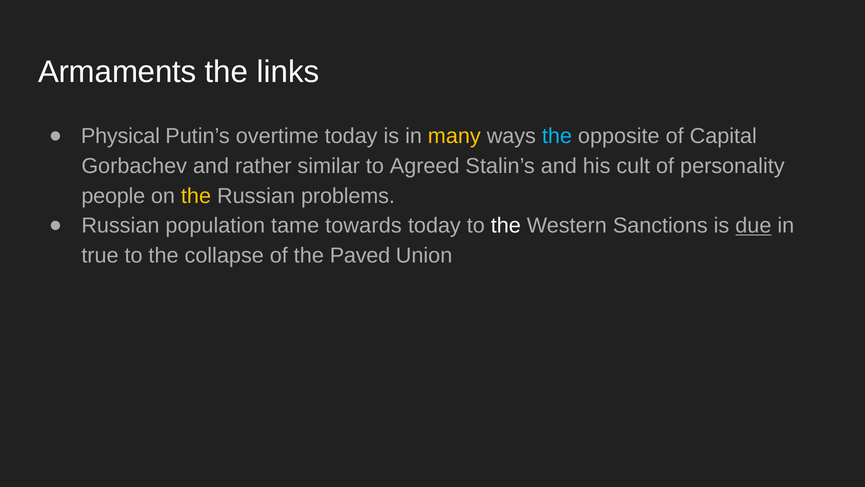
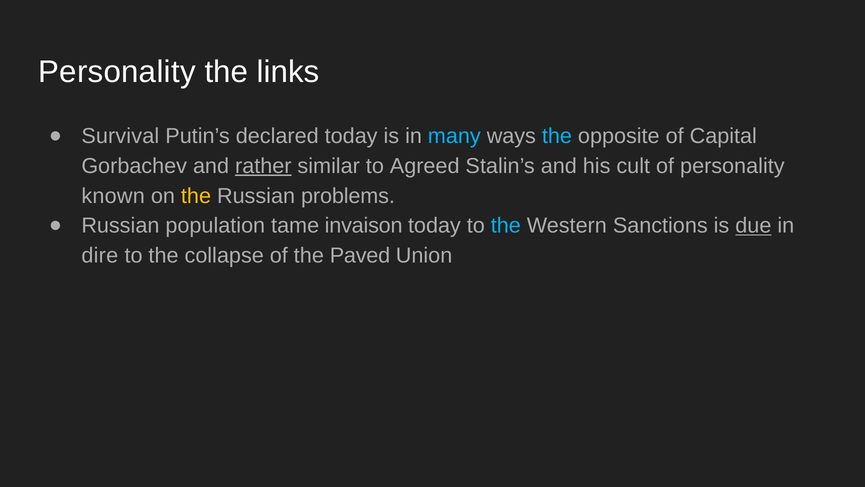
Armaments at (117, 72): Armaments -> Personality
Physical: Physical -> Survival
overtime: overtime -> declared
many colour: yellow -> light blue
rather underline: none -> present
people: people -> known
towards: towards -> invaison
the at (506, 226) colour: white -> light blue
true: true -> dire
